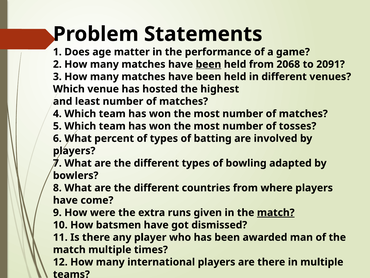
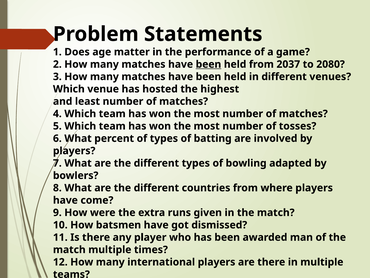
2068: 2068 -> 2037
2091: 2091 -> 2080
match at (276, 212) underline: present -> none
